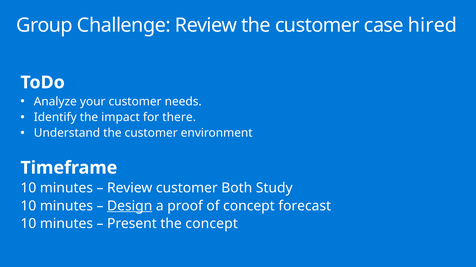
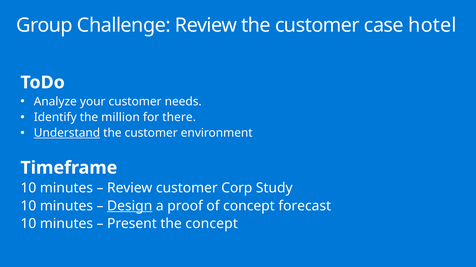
hired: hired -> hotel
impact: impact -> million
Understand underline: none -> present
Both: Both -> Corp
